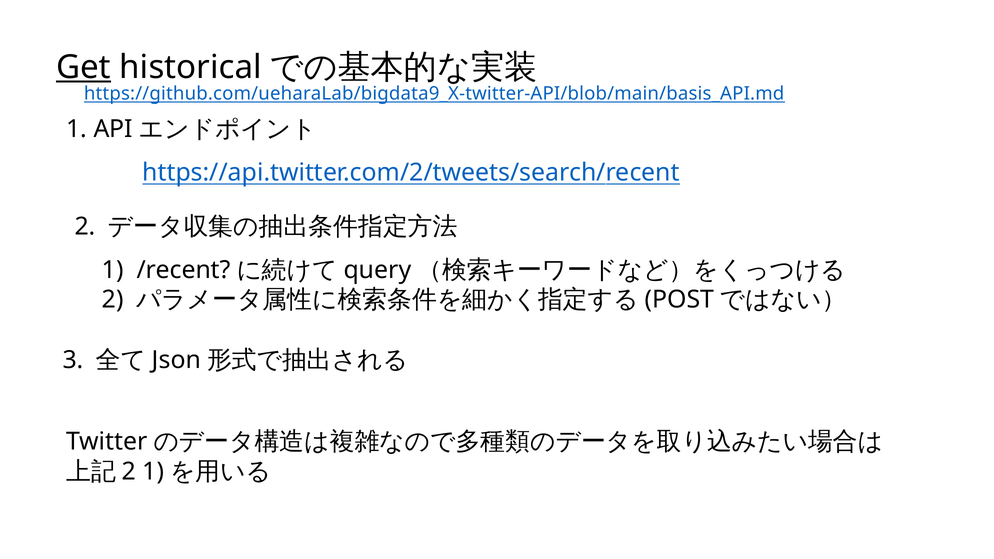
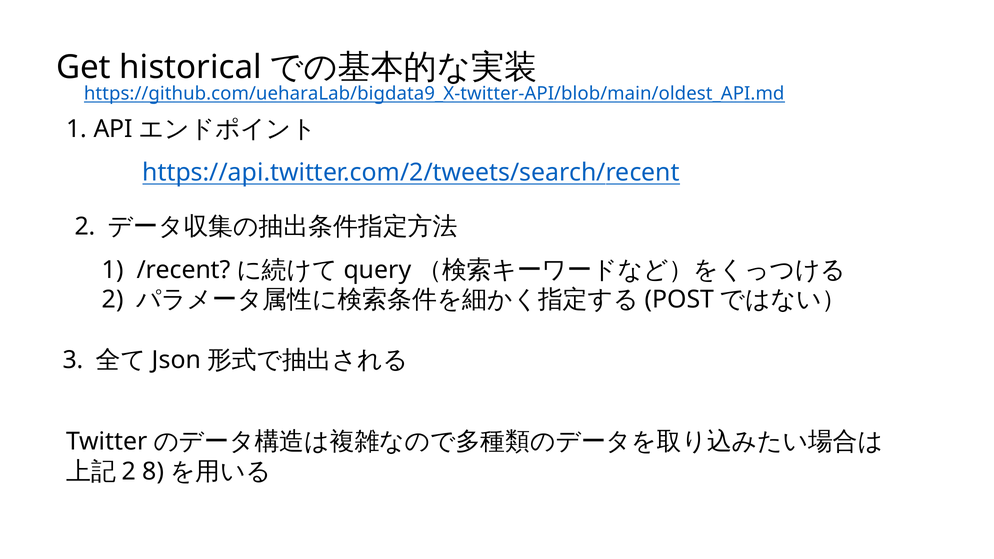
Get underline: present -> none
https://github.com/ueharaLab/bigdata9_X-twitter-API/blob/main/basis_API.md: https://github.com/ueharaLab/bigdata9_X-twitter-API/blob/main/basis_API.md -> https://github.com/ueharaLab/bigdata9_X-twitter-API/blob/main/oldest_API.md
2 1: 1 -> 8
